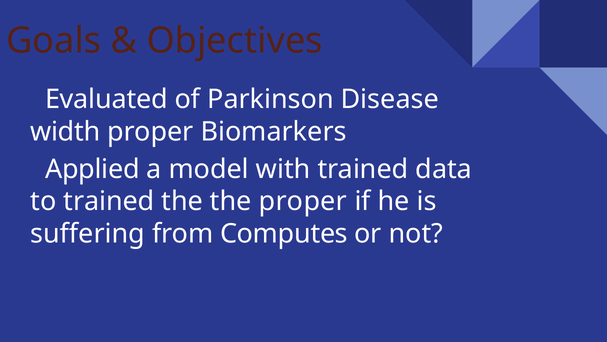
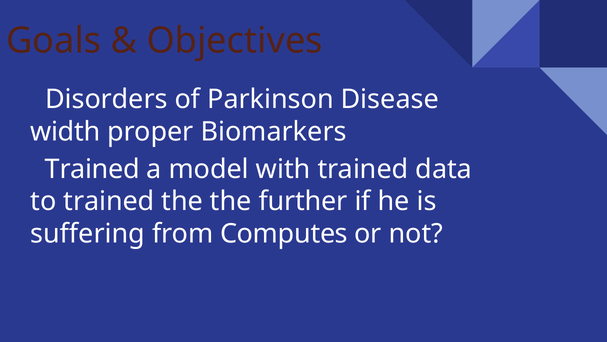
Evaluated: Evaluated -> Disorders
Applied at (92, 169): Applied -> Trained
the proper: proper -> further
